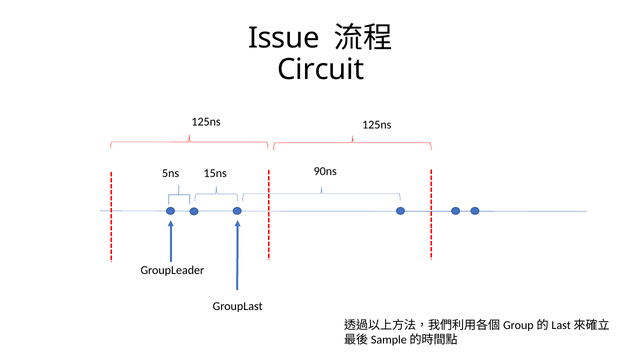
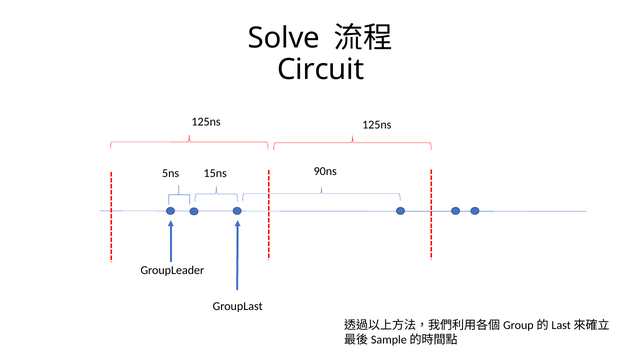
Issue: Issue -> Solve
